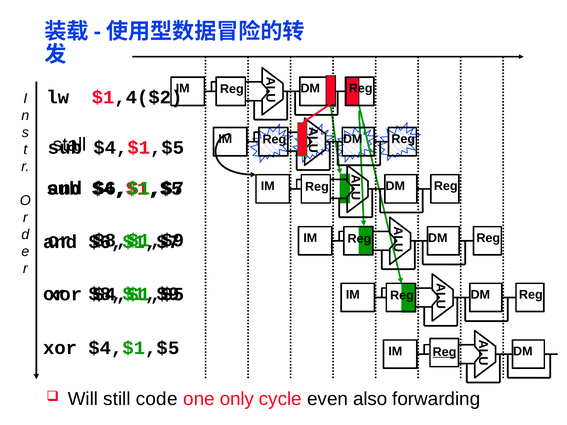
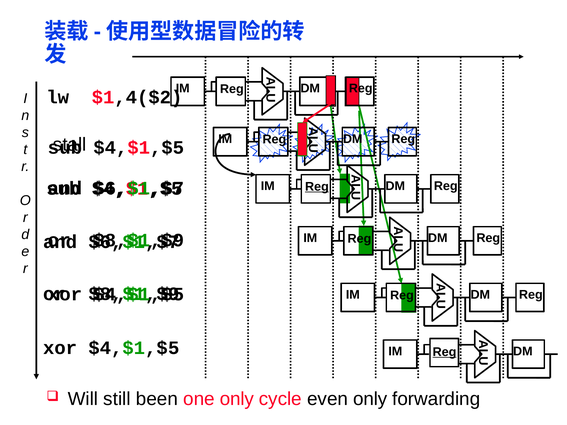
Reg at (317, 187) underline: none -> present
code: code -> been
even also: also -> only
